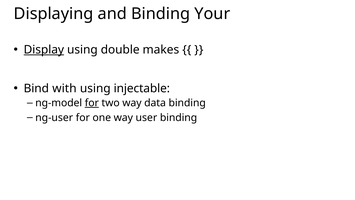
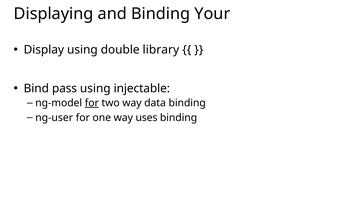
Display underline: present -> none
makes: makes -> library
with: with -> pass
user: user -> uses
